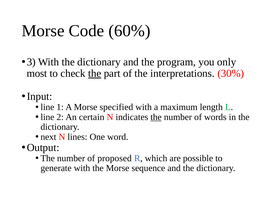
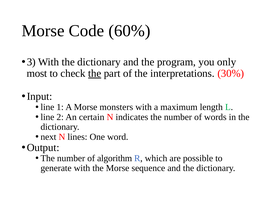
specified: specified -> monsters
the at (156, 117) underline: present -> none
proposed: proposed -> algorithm
